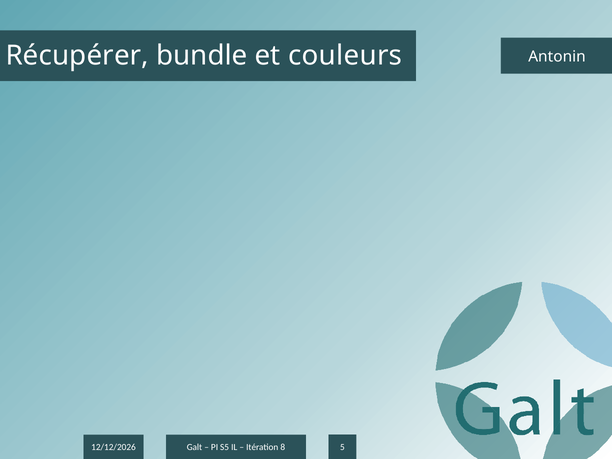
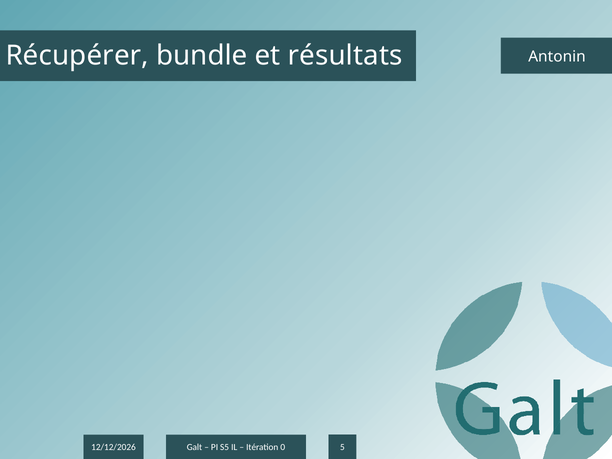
couleurs: couleurs -> résultats
8: 8 -> 0
